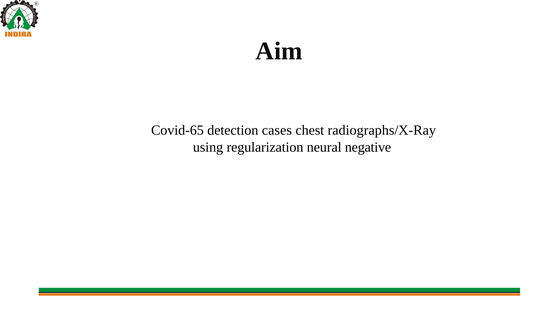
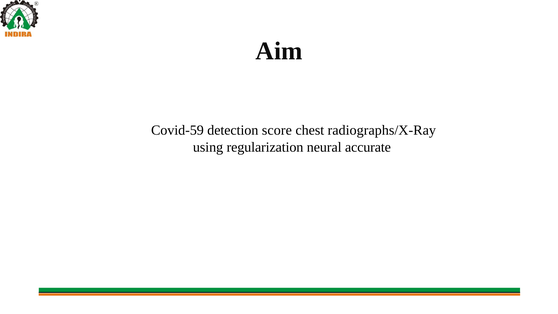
Covid-65: Covid-65 -> Covid-59
cases: cases -> score
negative: negative -> accurate
